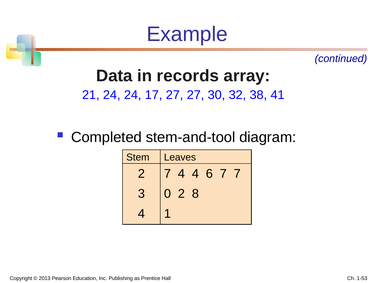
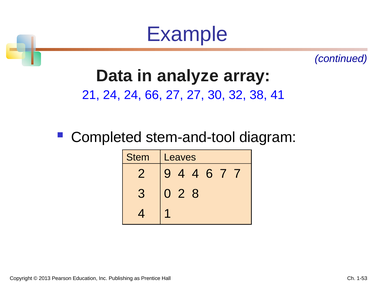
records: records -> analyze
17: 17 -> 66
2 7: 7 -> 9
